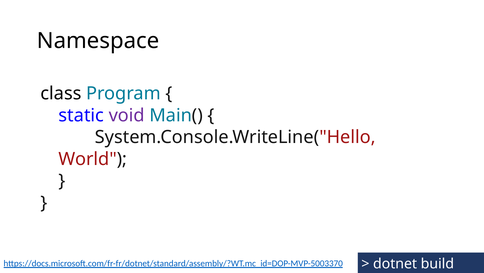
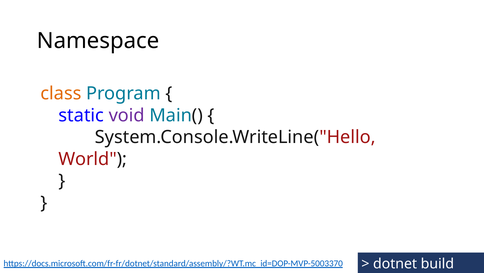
class colour: black -> orange
